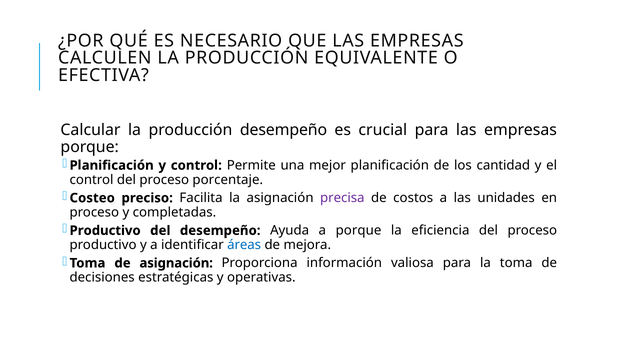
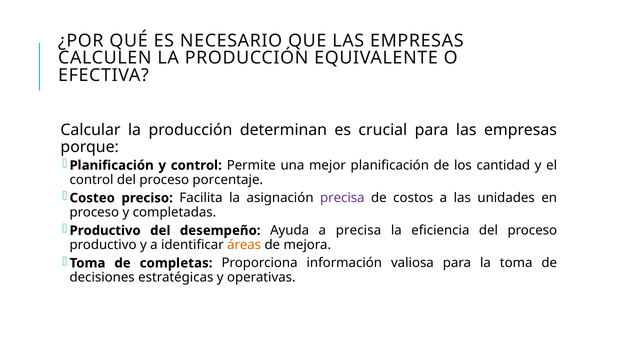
producción desempeño: desempeño -> determinan
a porque: porque -> precisa
áreas colour: blue -> orange
de asignación: asignación -> completas
